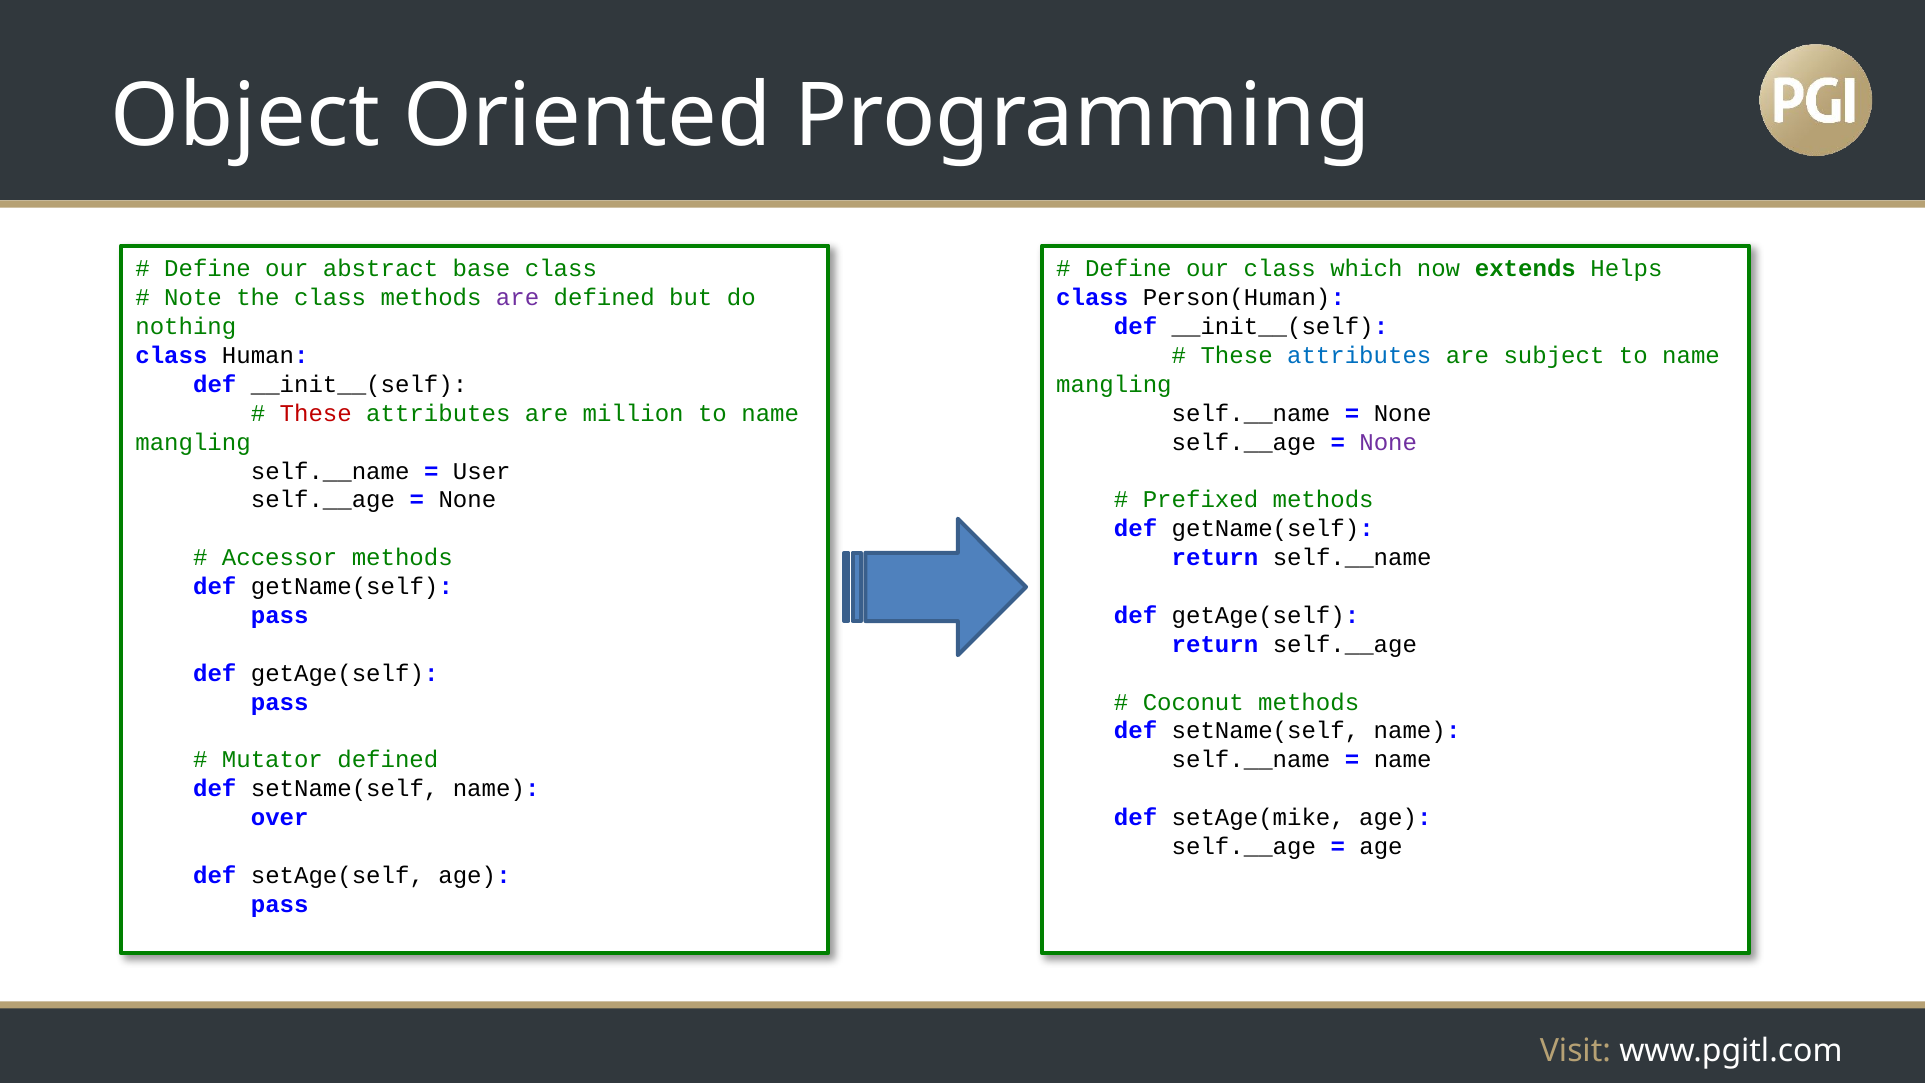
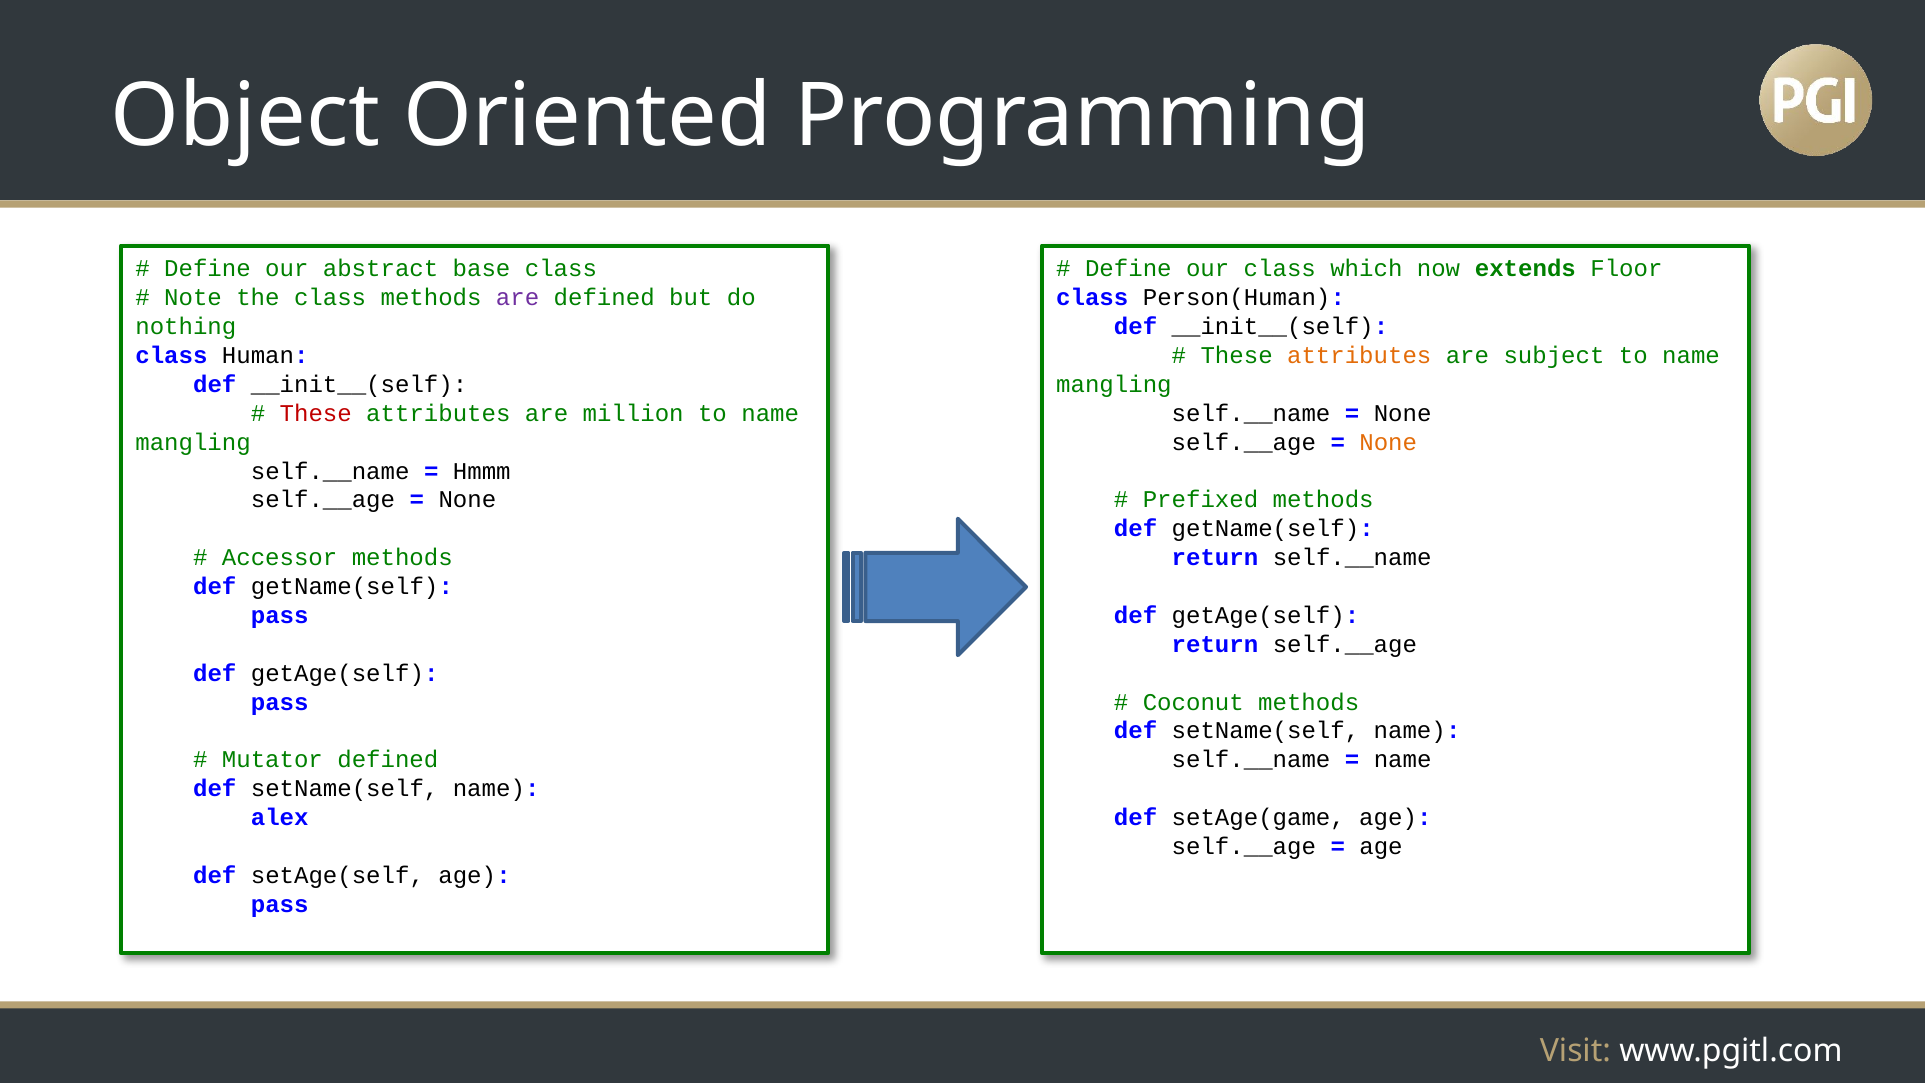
Helps: Helps -> Floor
attributes at (1359, 356) colour: blue -> orange
None at (1388, 442) colour: purple -> orange
User: User -> Hmmm
over: over -> alex
setAge(mike: setAge(mike -> setAge(game
